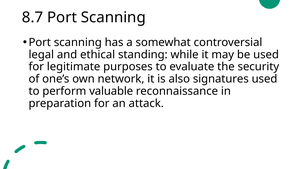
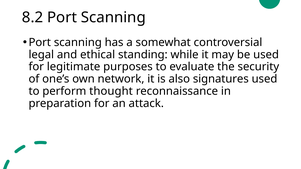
8.7: 8.7 -> 8.2
valuable: valuable -> thought
